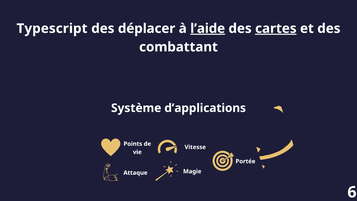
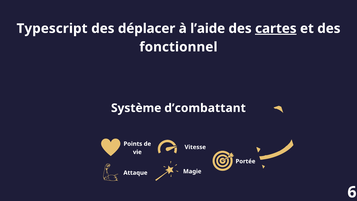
l’aide underline: present -> none
combattant: combattant -> fonctionnel
d’applications: d’applications -> d’combattant
